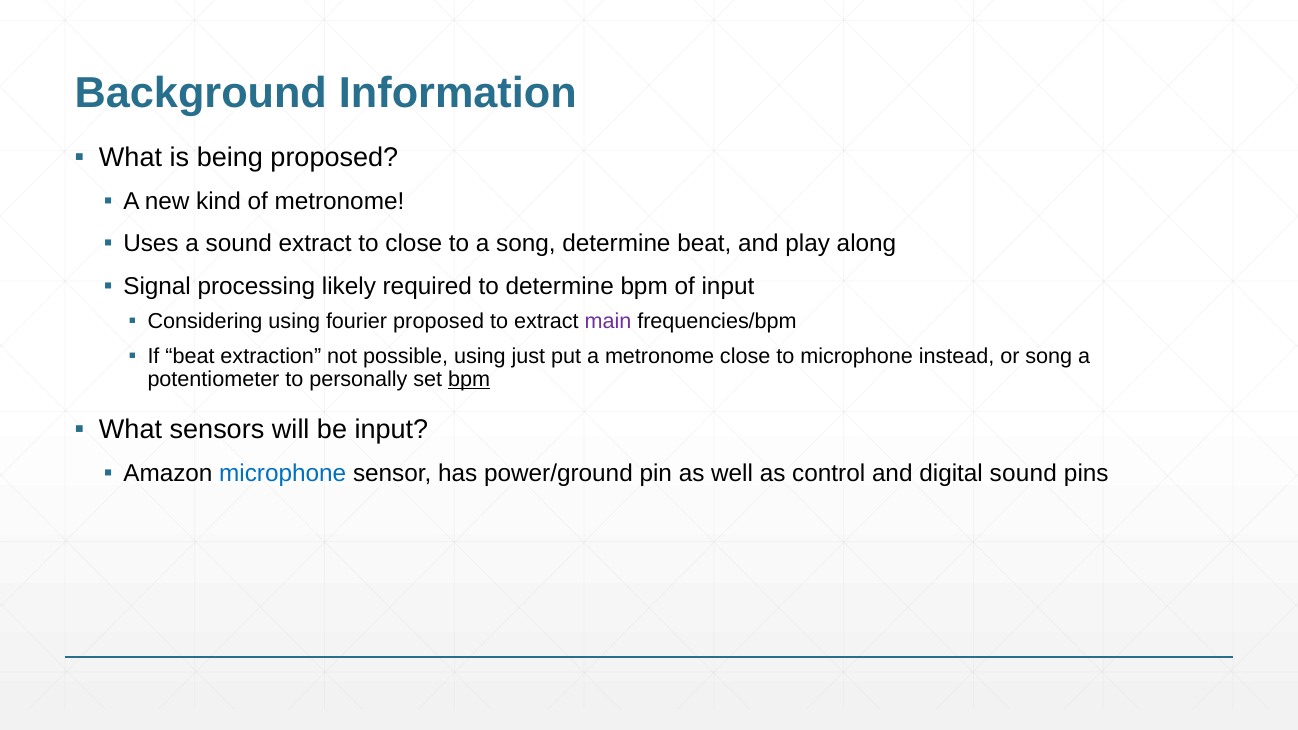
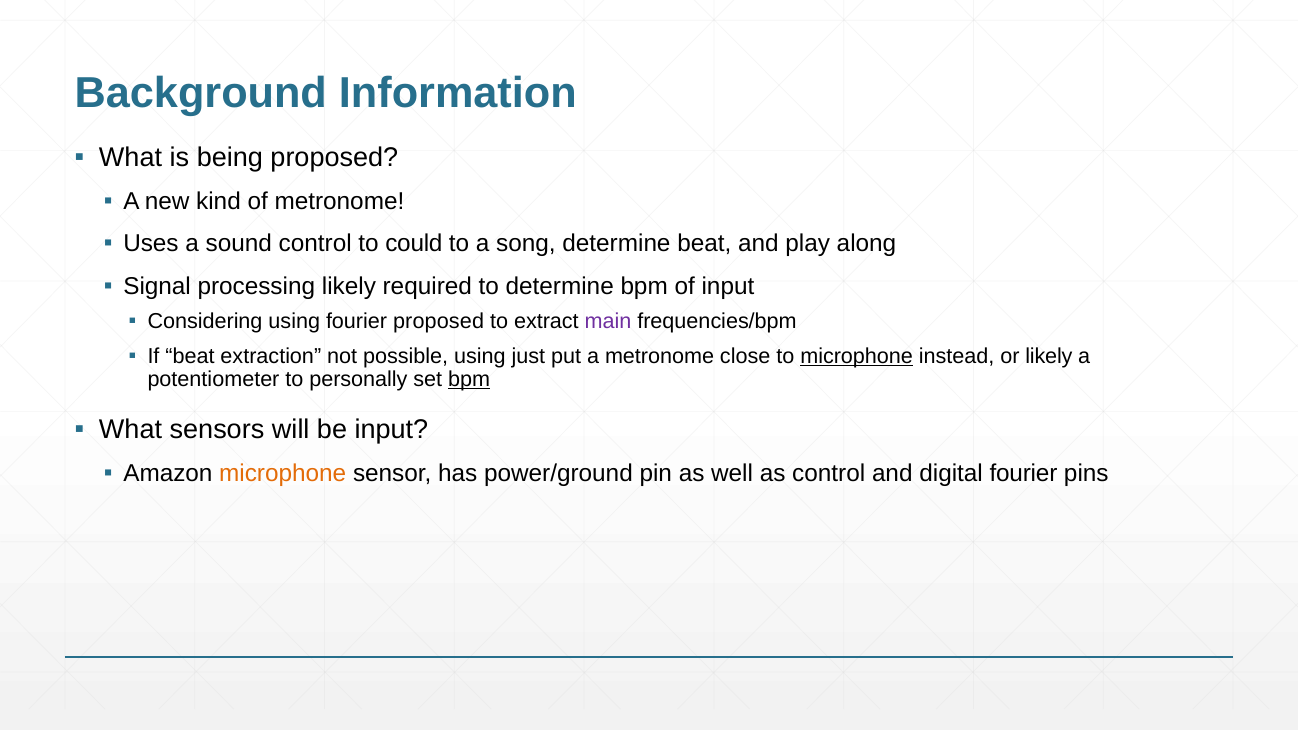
sound extract: extract -> control
to close: close -> could
microphone at (857, 356) underline: none -> present
or song: song -> likely
microphone at (283, 474) colour: blue -> orange
digital sound: sound -> fourier
